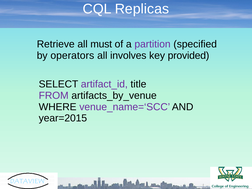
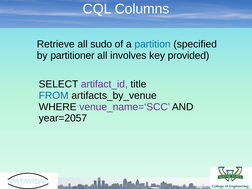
Replicas: Replicas -> Columns
must: must -> sudo
partition colour: purple -> blue
operators: operators -> partitioner
FROM colour: purple -> blue
year=2015: year=2015 -> year=2057
